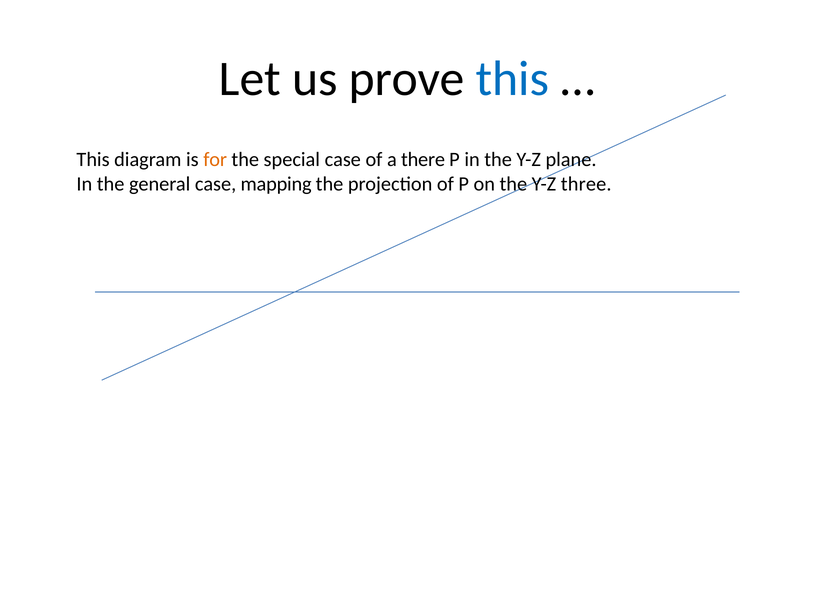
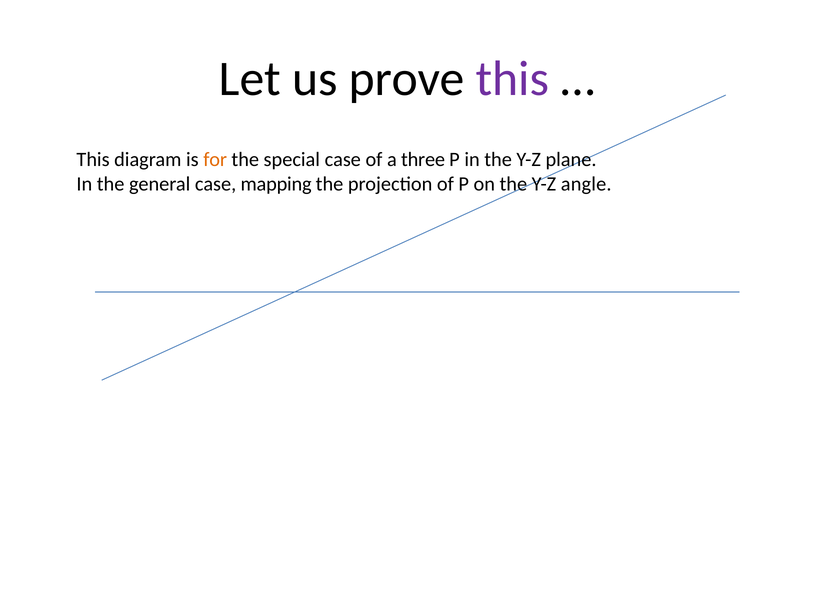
this at (512, 79) colour: blue -> purple
there: there -> three
three: three -> angle
